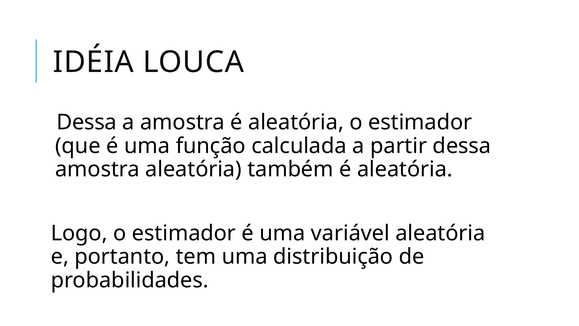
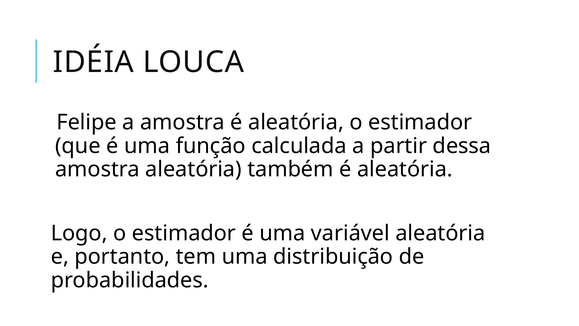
Dessa at (87, 122): Dessa -> Felipe
